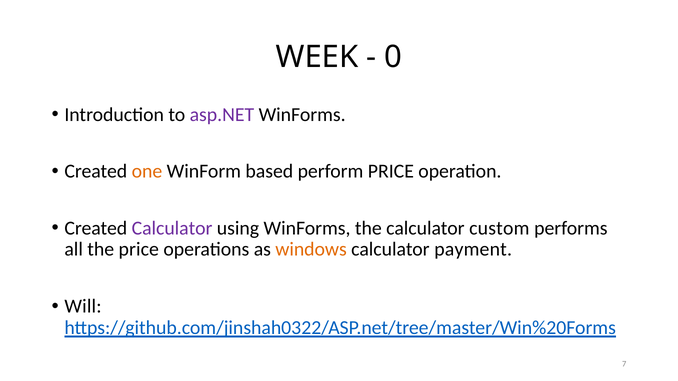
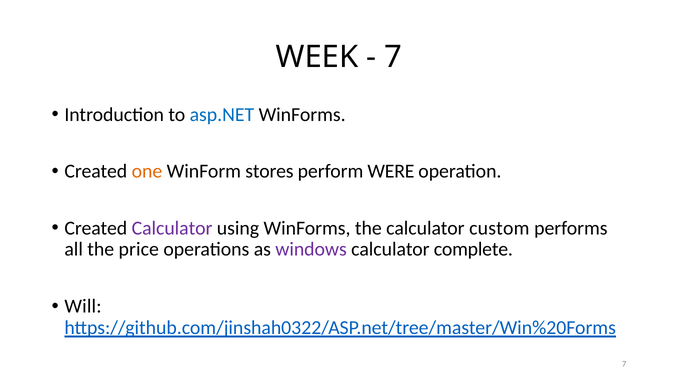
0 at (393, 57): 0 -> 7
asp.NET colour: purple -> blue
based: based -> stores
perform PRICE: PRICE -> WERE
windows colour: orange -> purple
payment: payment -> complete
